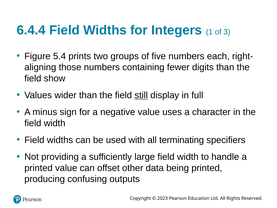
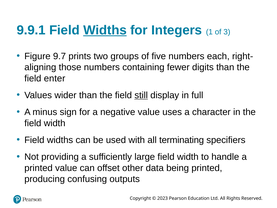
6.4.4: 6.4.4 -> 9.9.1
Widths at (105, 30) underline: none -> present
5.4: 5.4 -> 9.7
show: show -> enter
